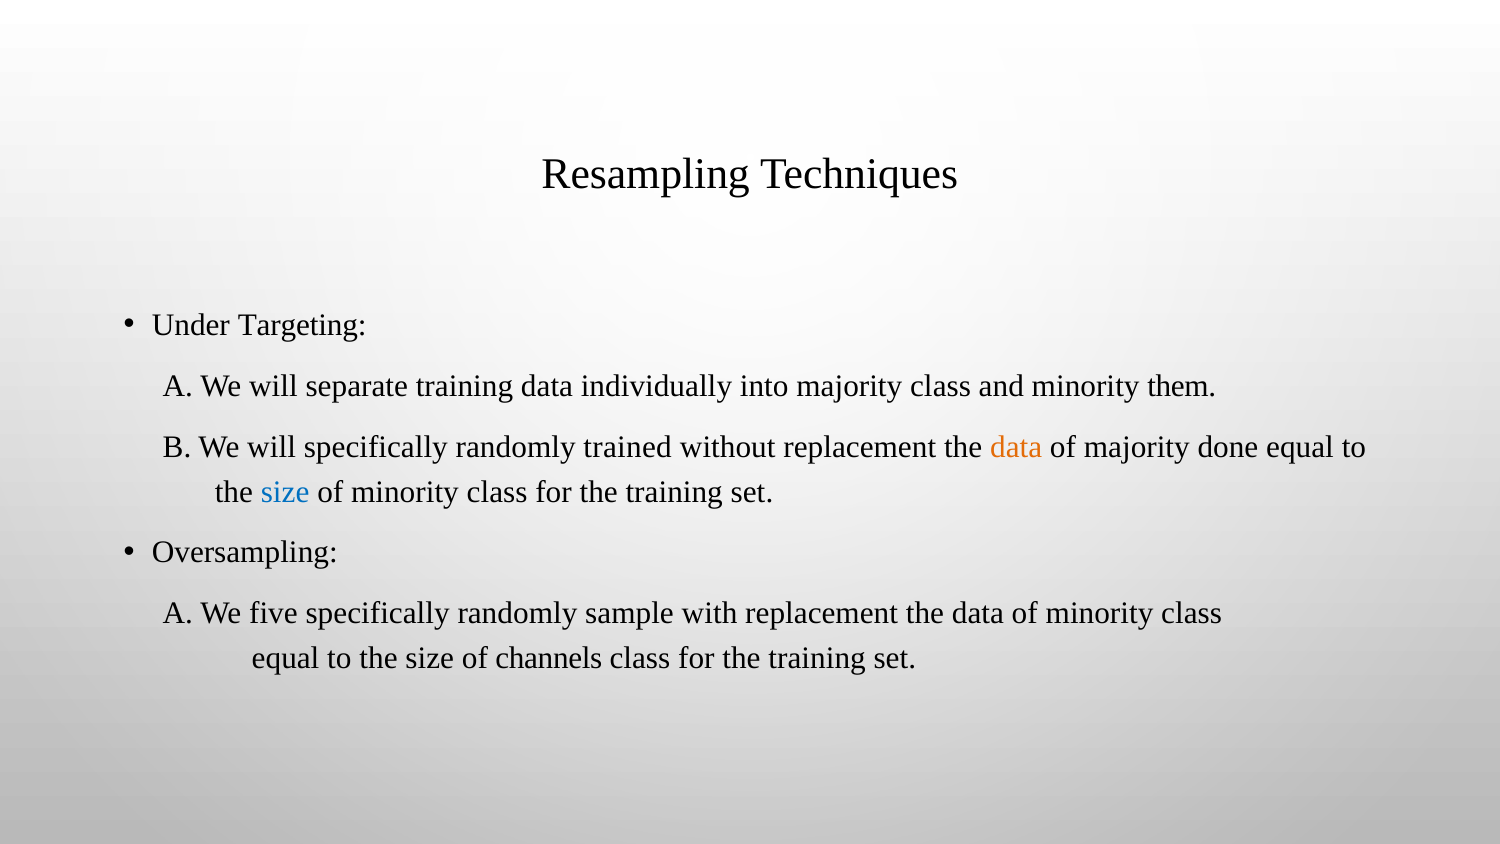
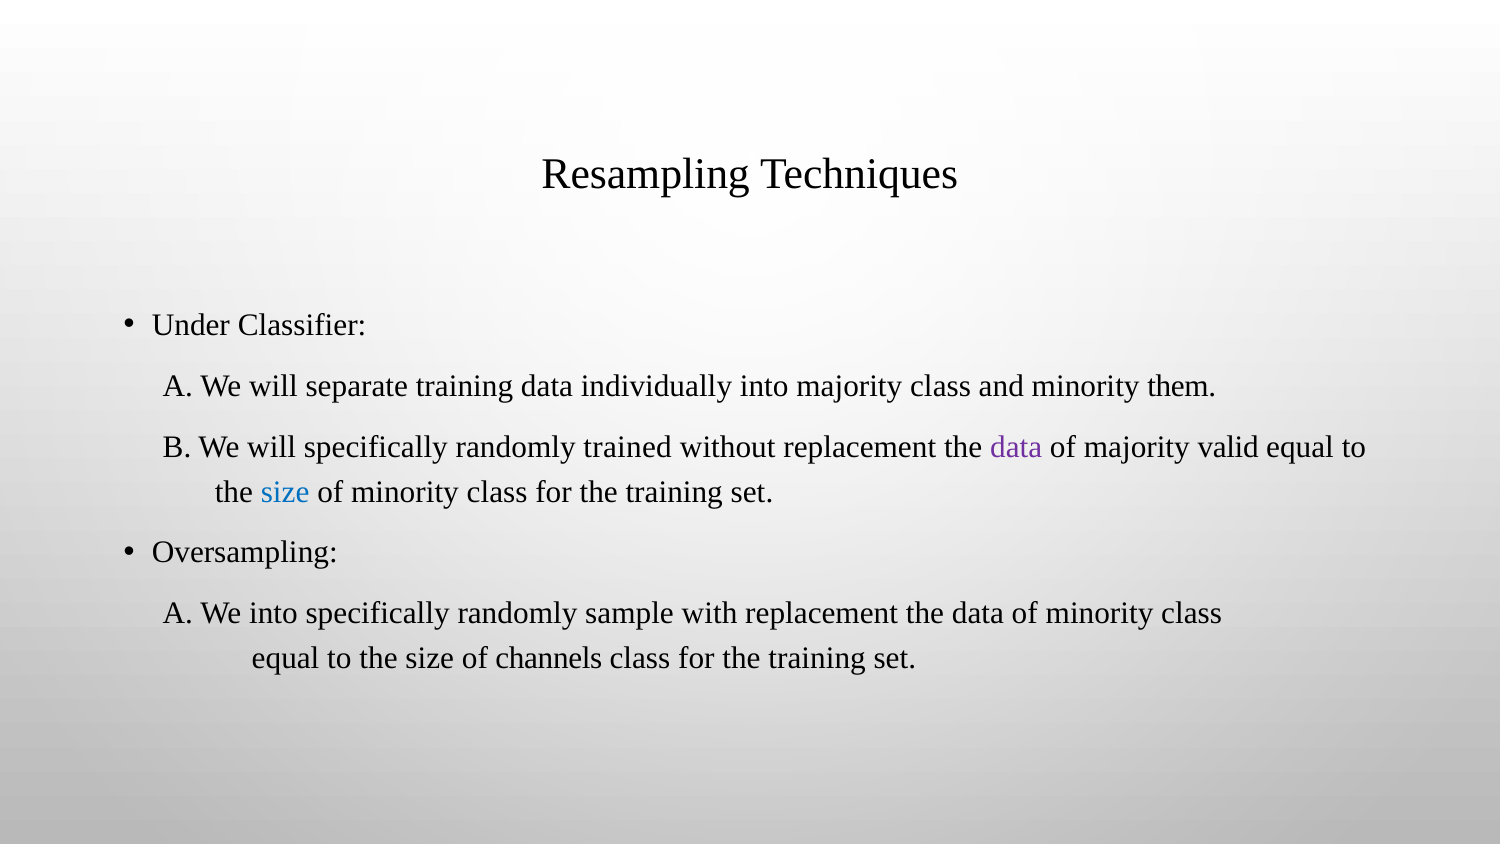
Targeting: Targeting -> Classifier
data at (1016, 447) colour: orange -> purple
done: done -> valid
We five: five -> into
